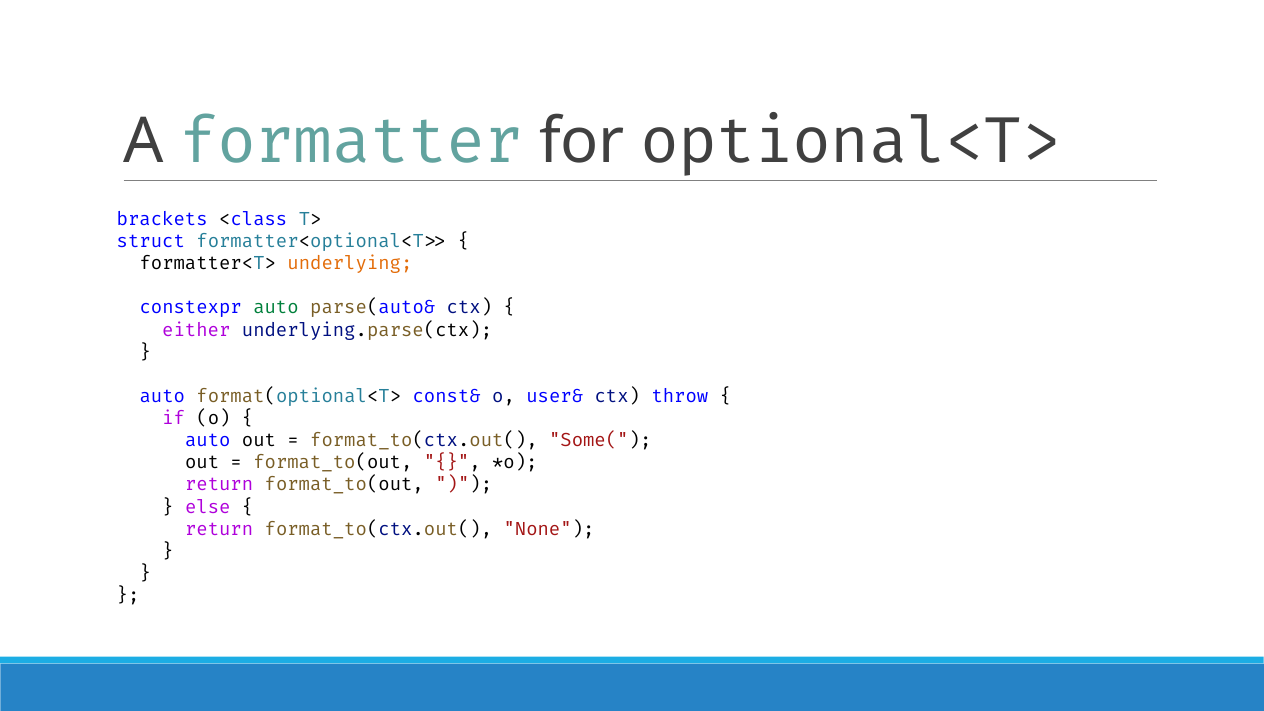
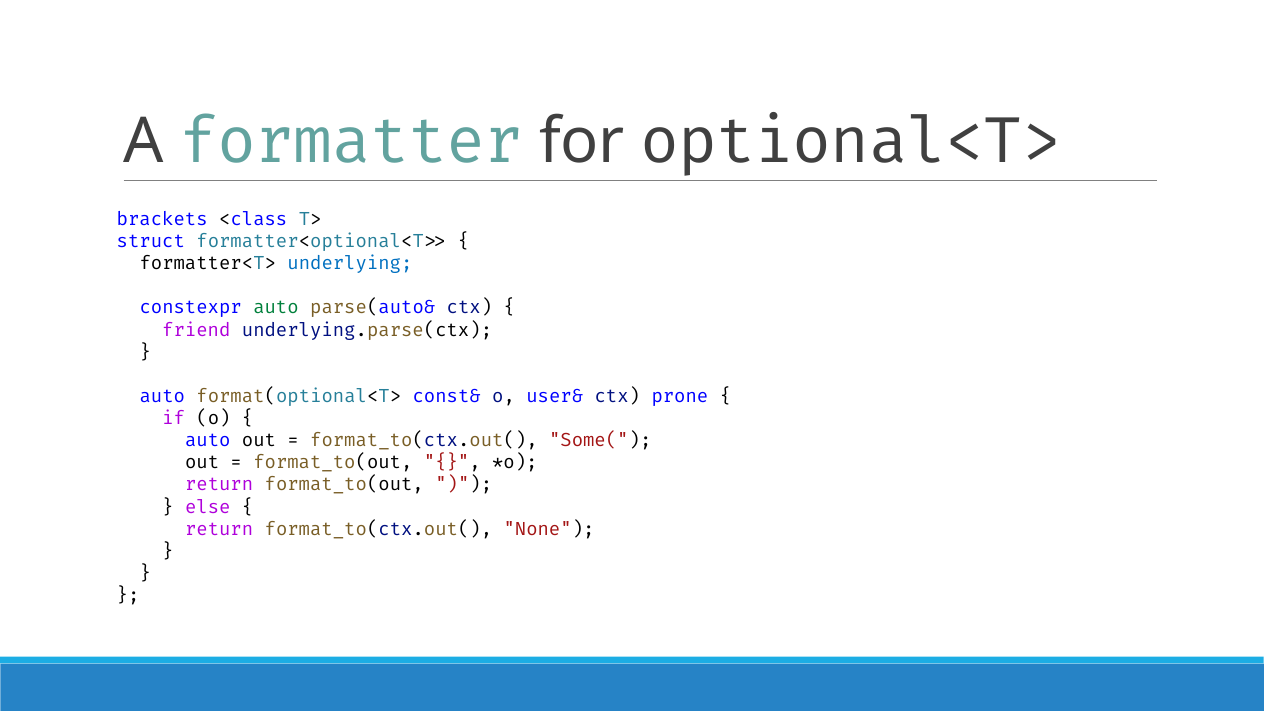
underlying colour: orange -> blue
either: either -> friend
throw: throw -> prone
